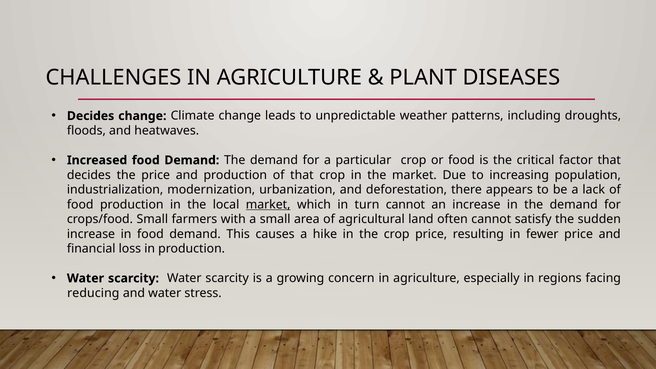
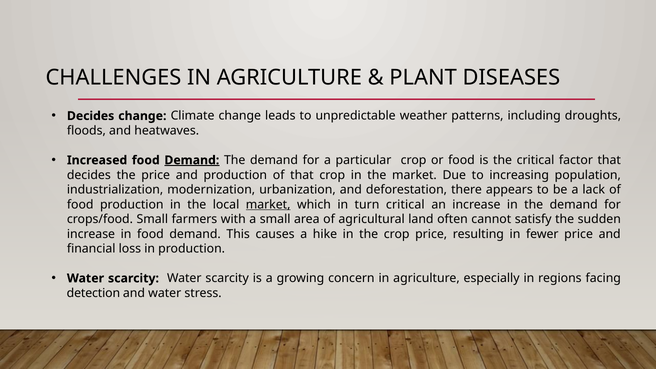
Demand at (192, 160) underline: none -> present
turn cannot: cannot -> critical
reducing: reducing -> detection
